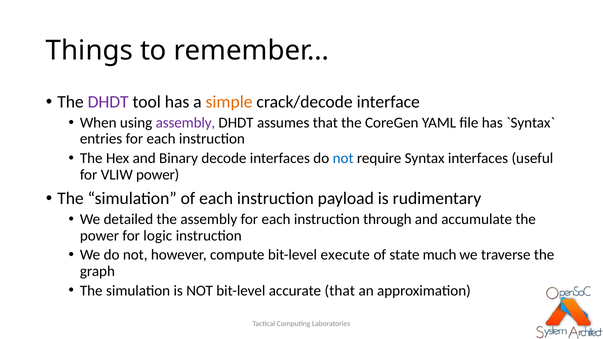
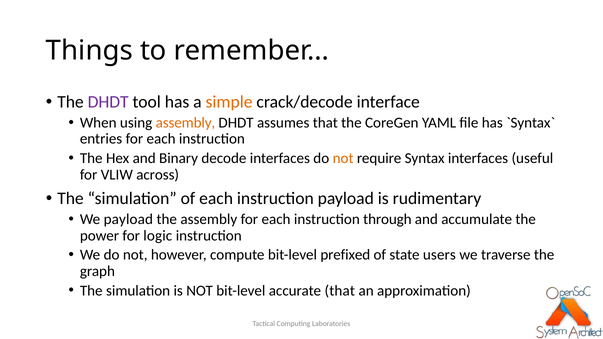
assembly at (185, 123) colour: purple -> orange
not at (343, 158) colour: blue -> orange
VLIW power: power -> across
We detailed: detailed -> payload
execute: execute -> prefixed
much: much -> users
